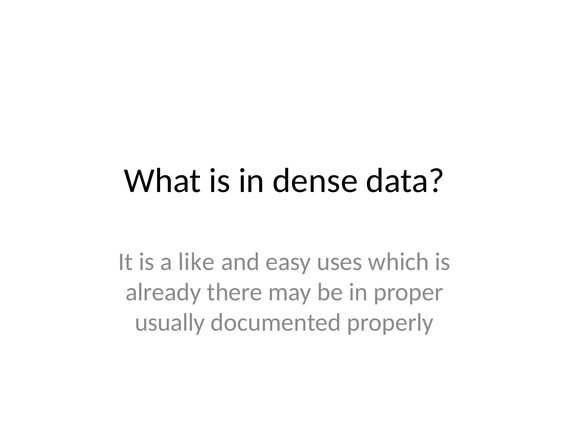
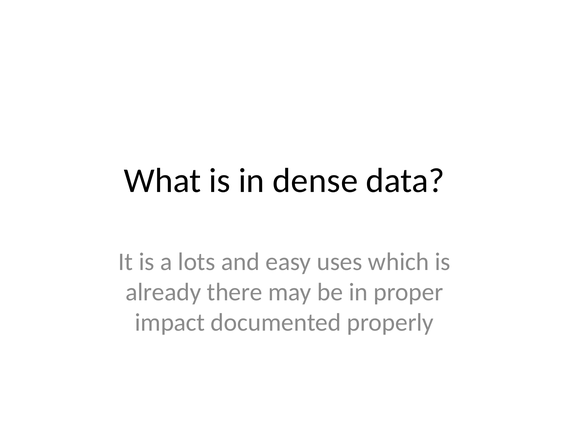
like: like -> lots
usually: usually -> impact
